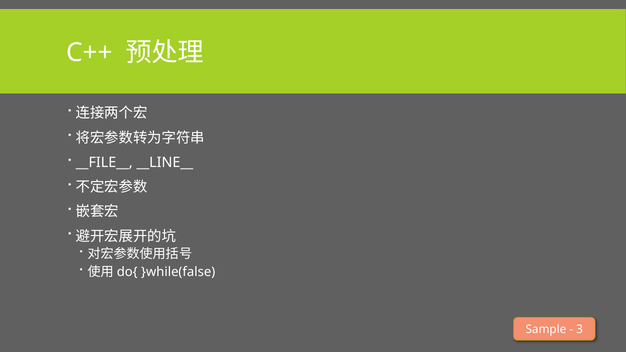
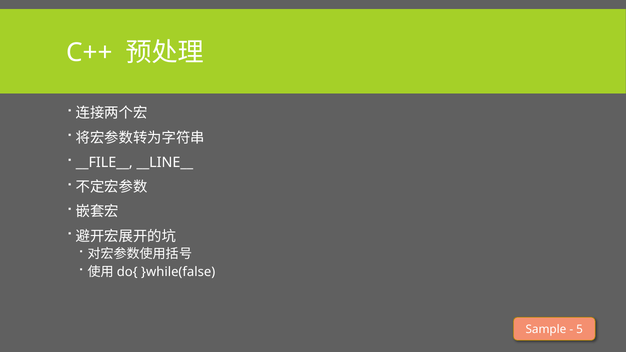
3: 3 -> 5
